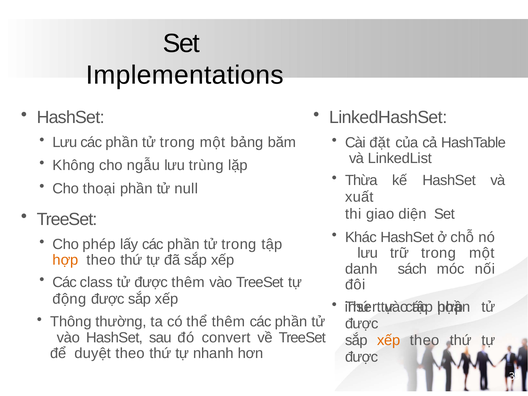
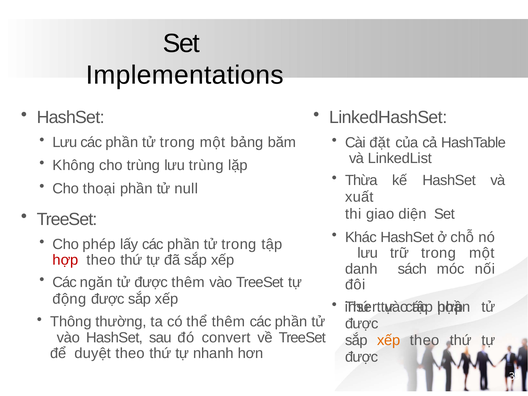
cho ngẫu: ngẫu -> trùng
hợp at (66, 260) colour: orange -> red
class: class -> ngăn
